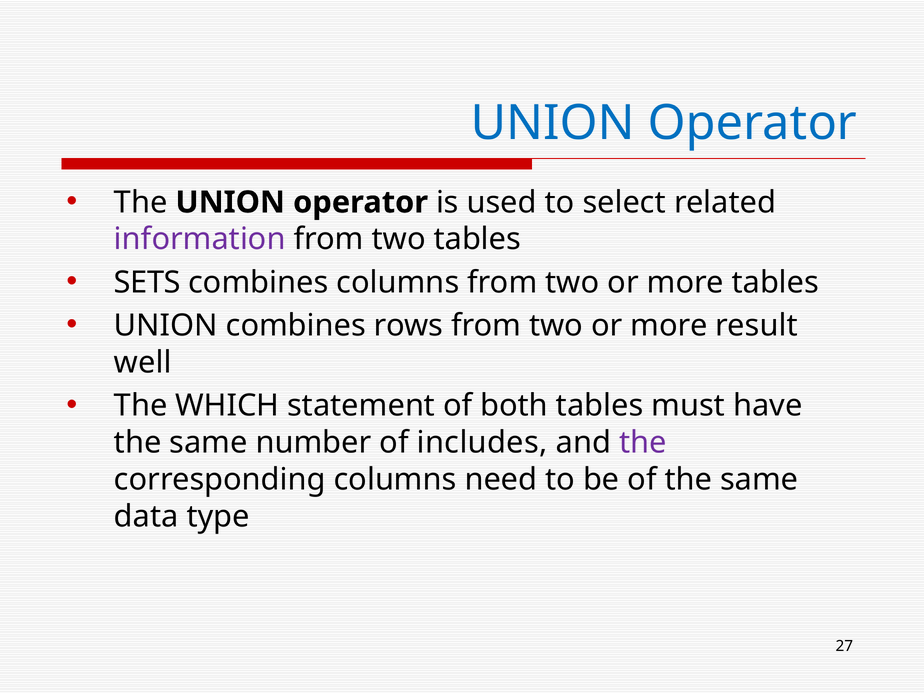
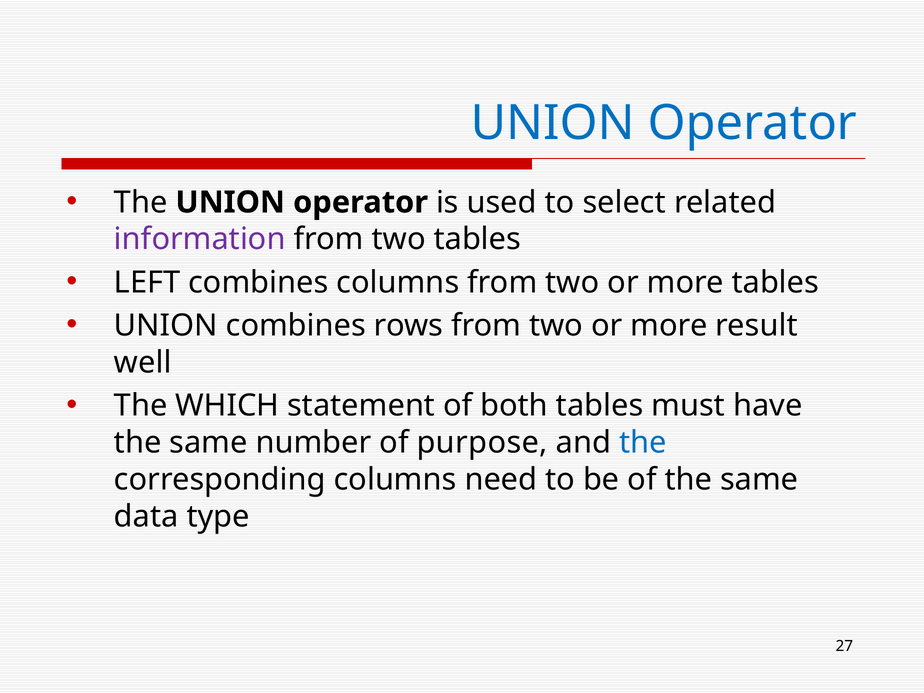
SETS: SETS -> LEFT
includes: includes -> purpose
the at (643, 443) colour: purple -> blue
